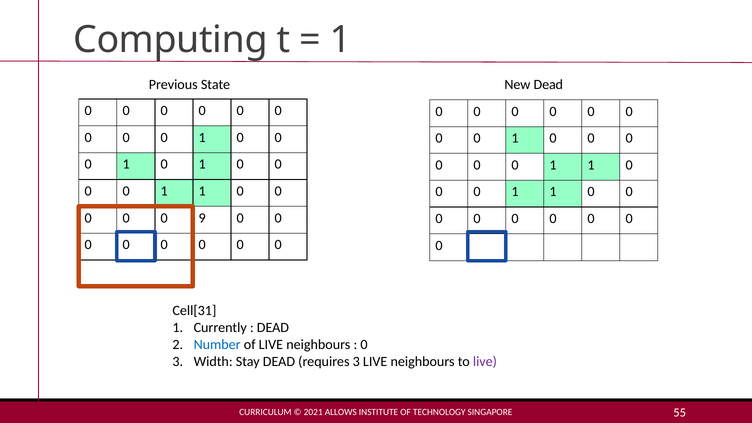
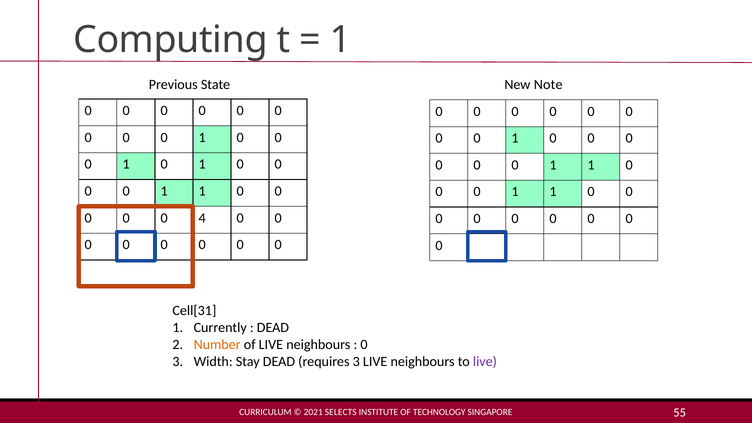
New Dead: Dead -> Note
9: 9 -> 4
Number colour: blue -> orange
ALLOWS: ALLOWS -> SELECTS
